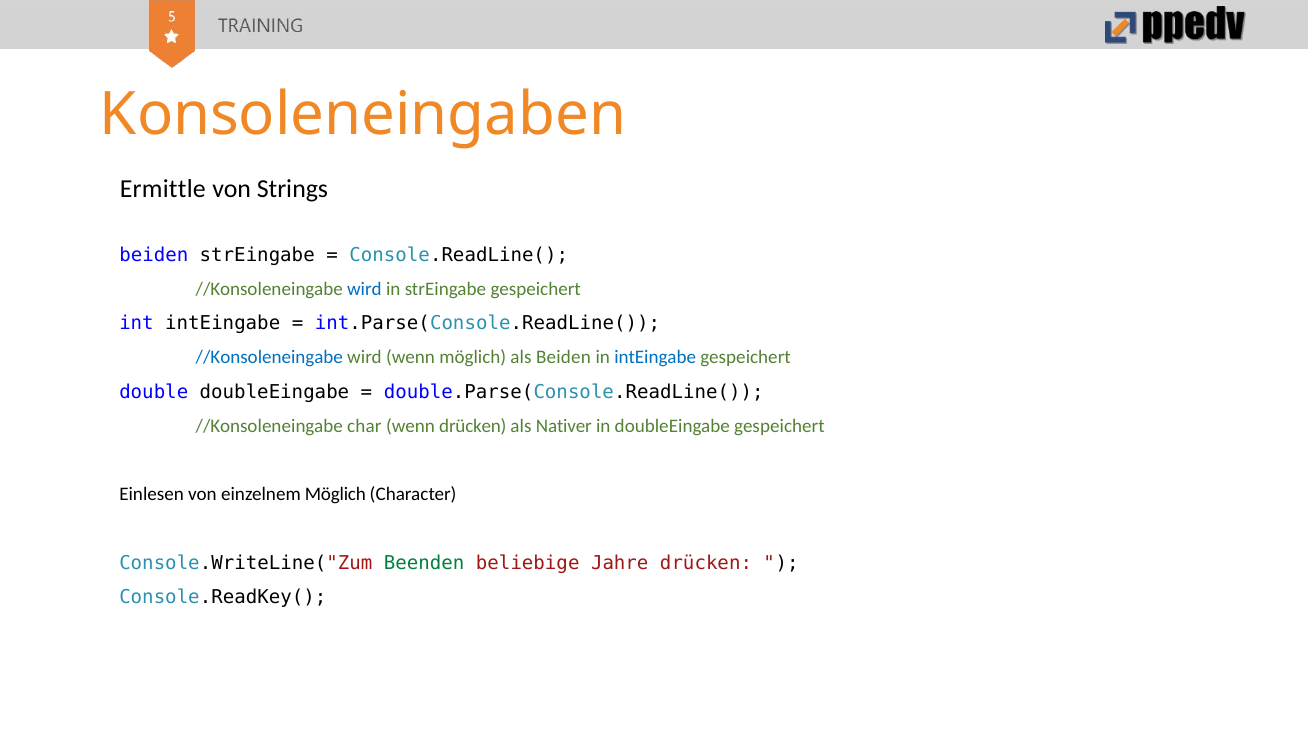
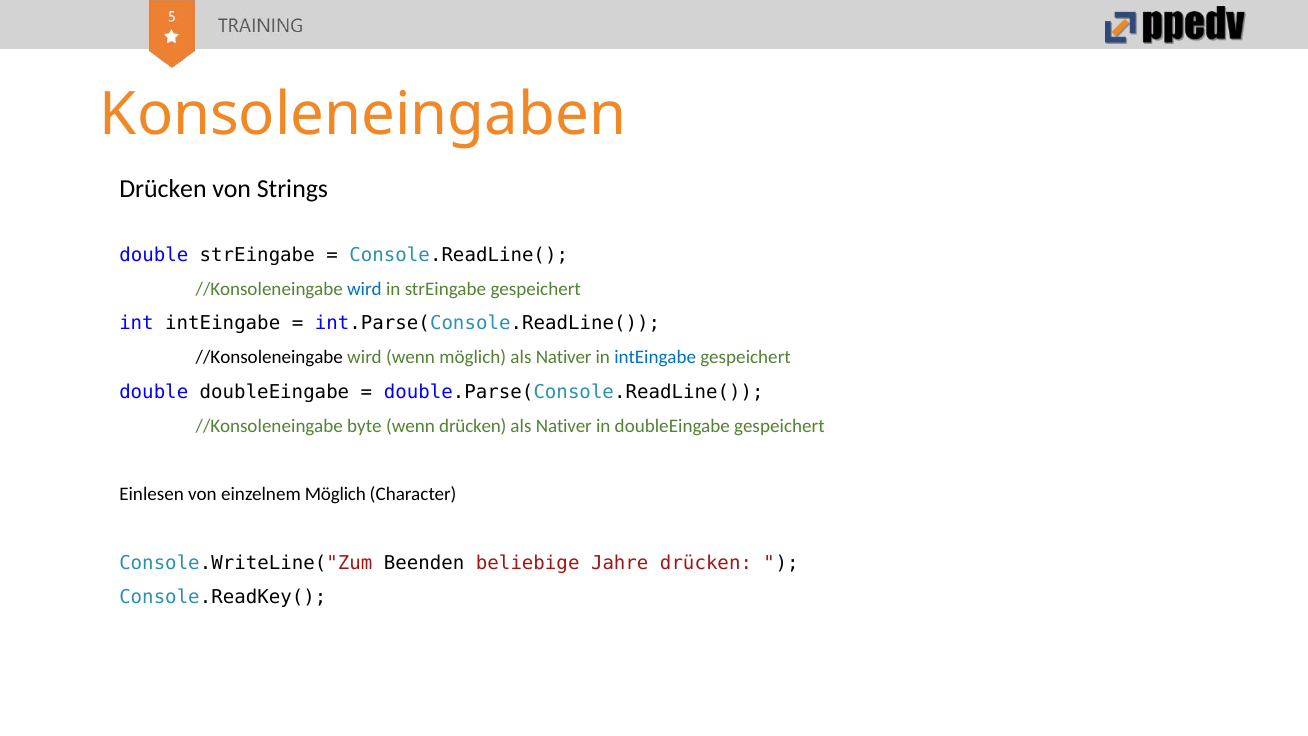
Ermittle at (163, 189): Ermittle -> Drücken
beiden at (154, 255): beiden -> double
//Konsoleneingabe at (269, 357) colour: blue -> black
möglich als Beiden: Beiden -> Nativer
char: char -> byte
Beenden colour: green -> black
